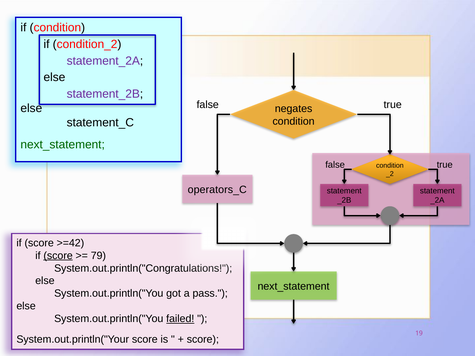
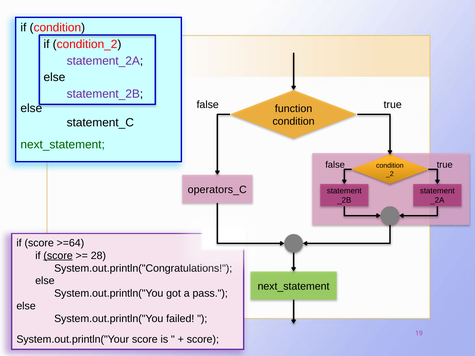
negates: negates -> function
>=42: >=42 -> >=64
79: 79 -> 28
failed underline: present -> none
